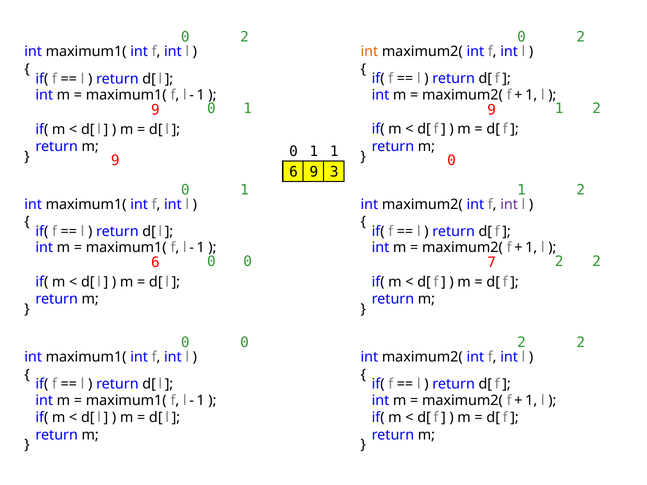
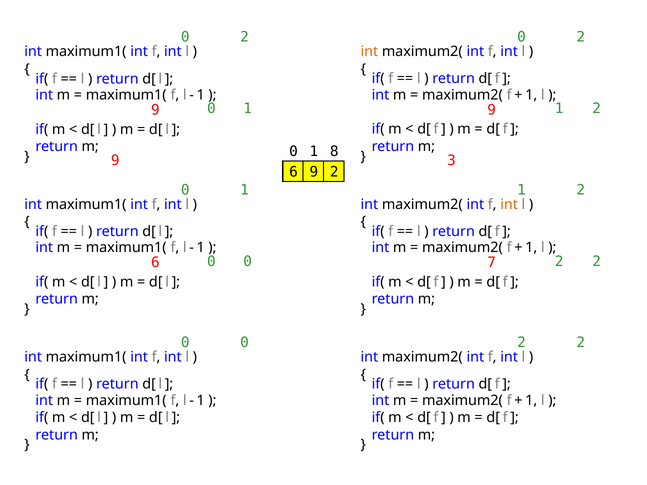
1 1: 1 -> 8
9 0: 0 -> 3
9 3: 3 -> 2
int at (509, 205) colour: purple -> orange
